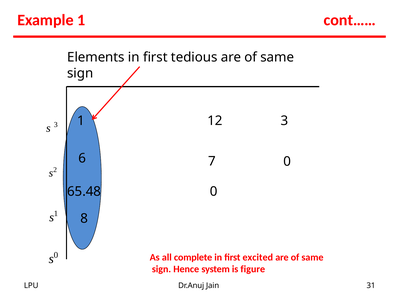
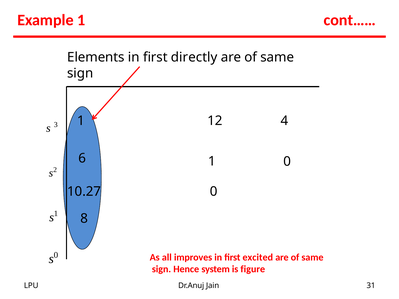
tedious: tedious -> directly
12 3: 3 -> 4
6 7: 7 -> 1
65.48: 65.48 -> 10.27
complete: complete -> improves
